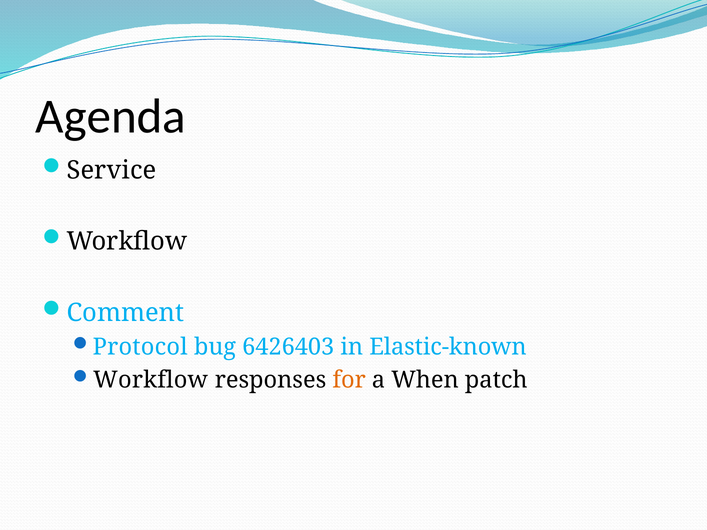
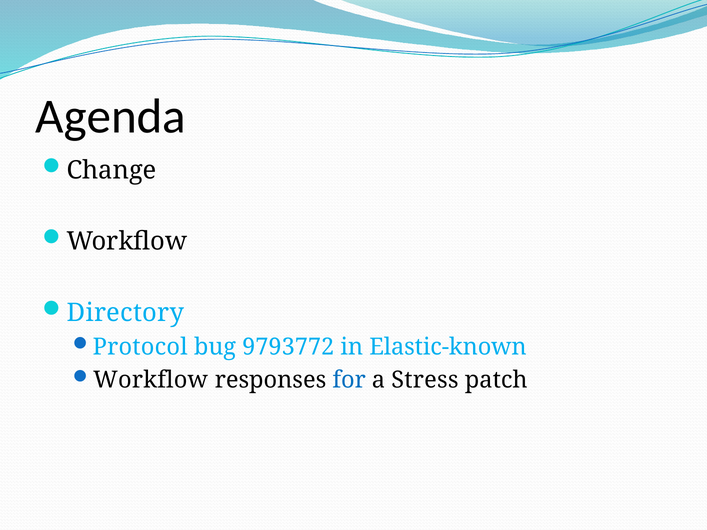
Service: Service -> Change
Comment: Comment -> Directory
6426403: 6426403 -> 9793772
for colour: orange -> blue
When: When -> Stress
